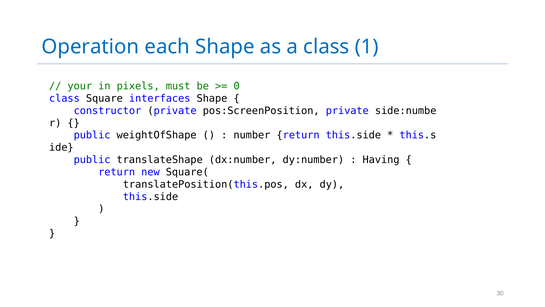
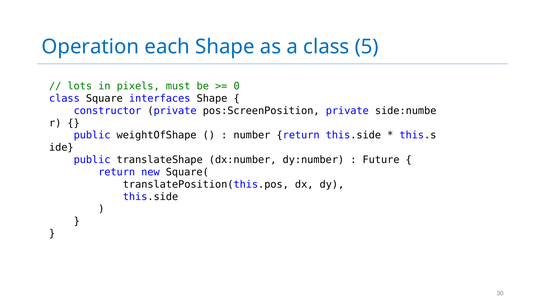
1: 1 -> 5
your: your -> lots
Having: Having -> Future
